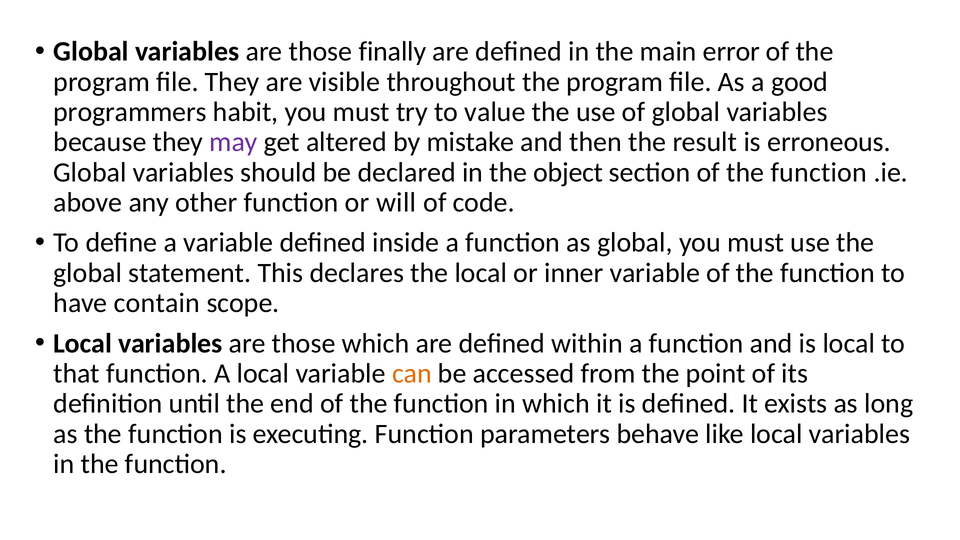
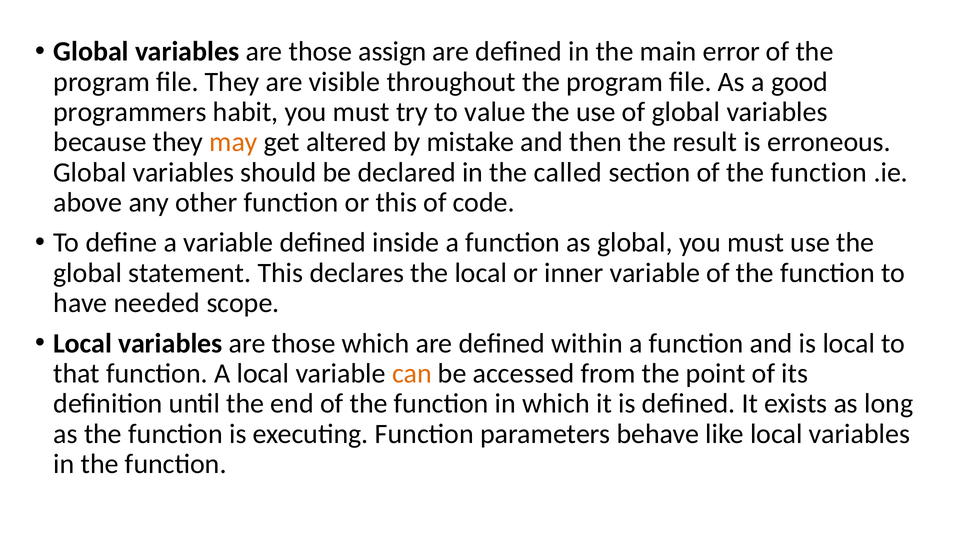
finally: finally -> assign
may colour: purple -> orange
object: object -> called
or will: will -> this
contain: contain -> needed
